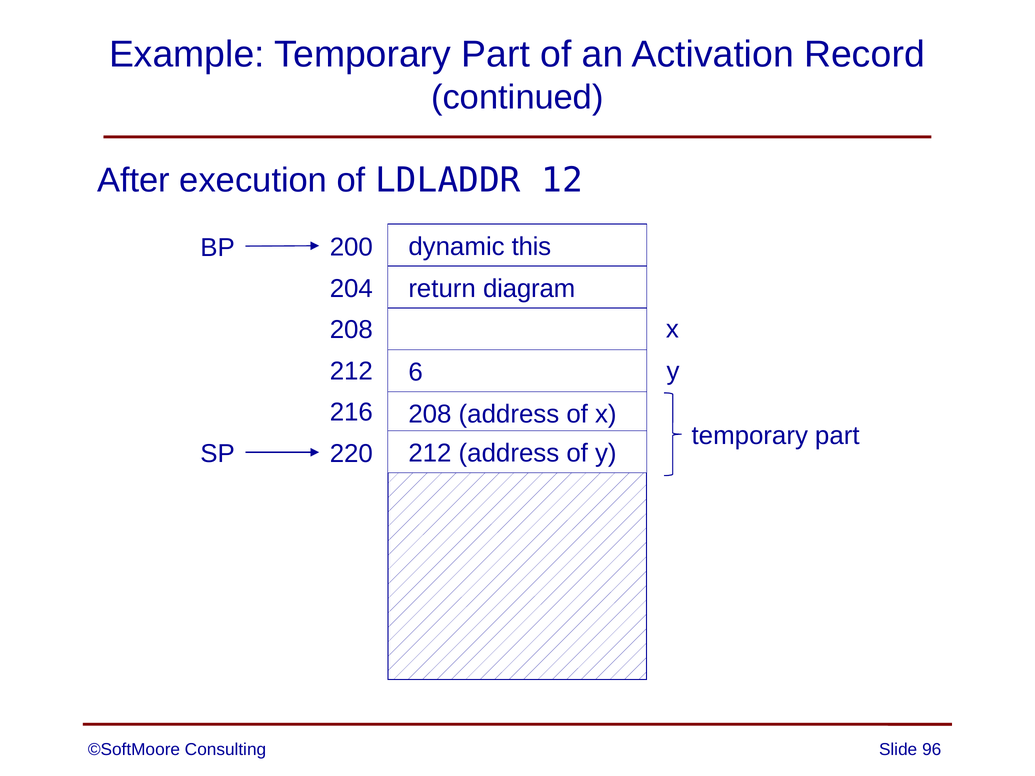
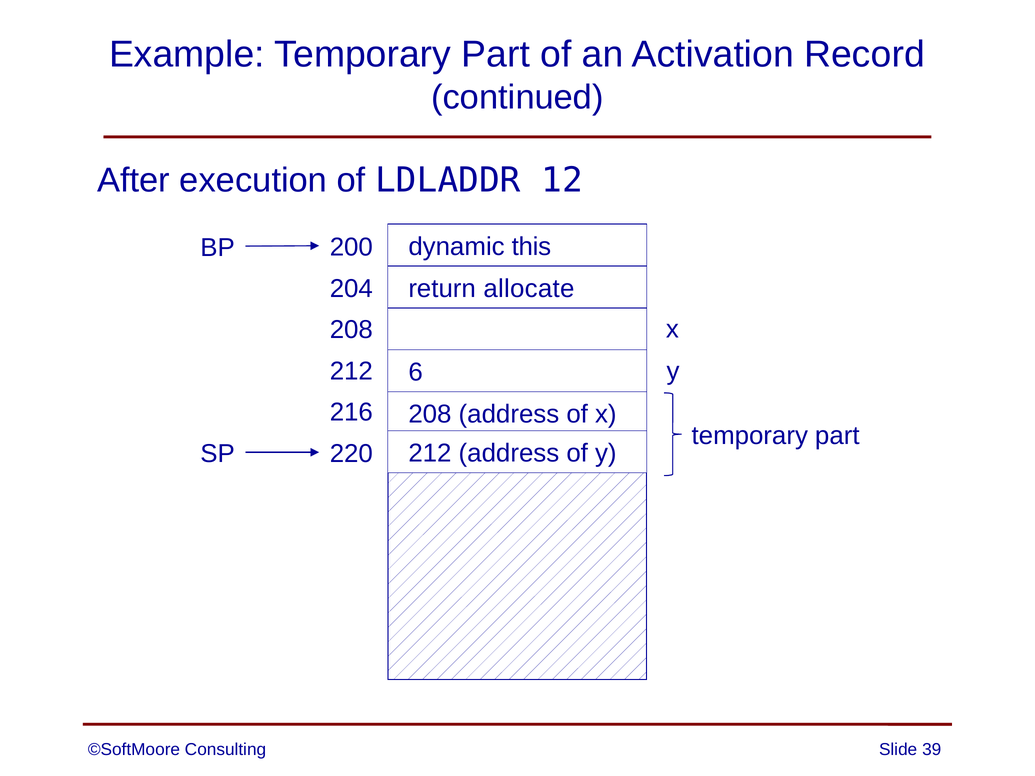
diagram: diagram -> allocate
96: 96 -> 39
